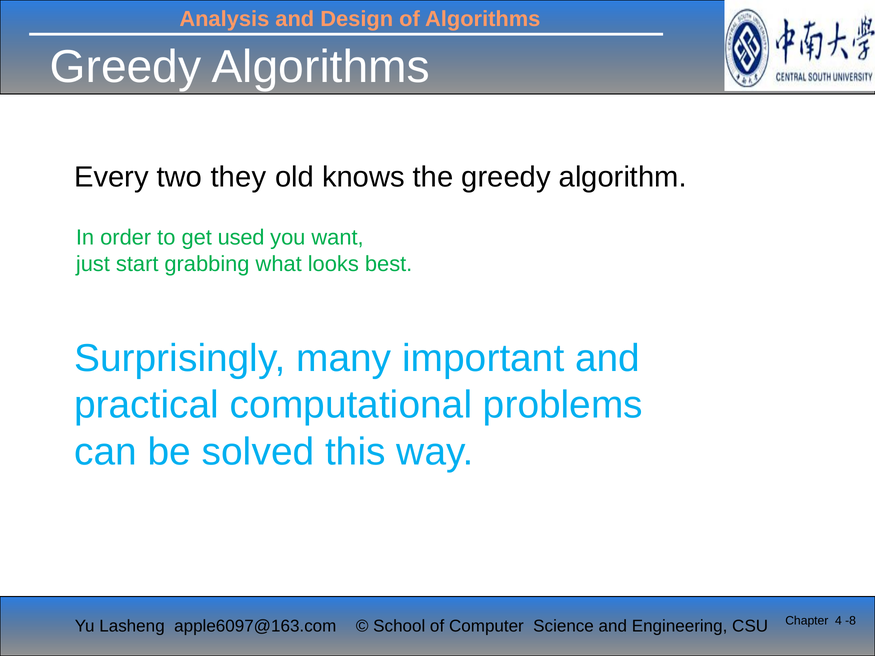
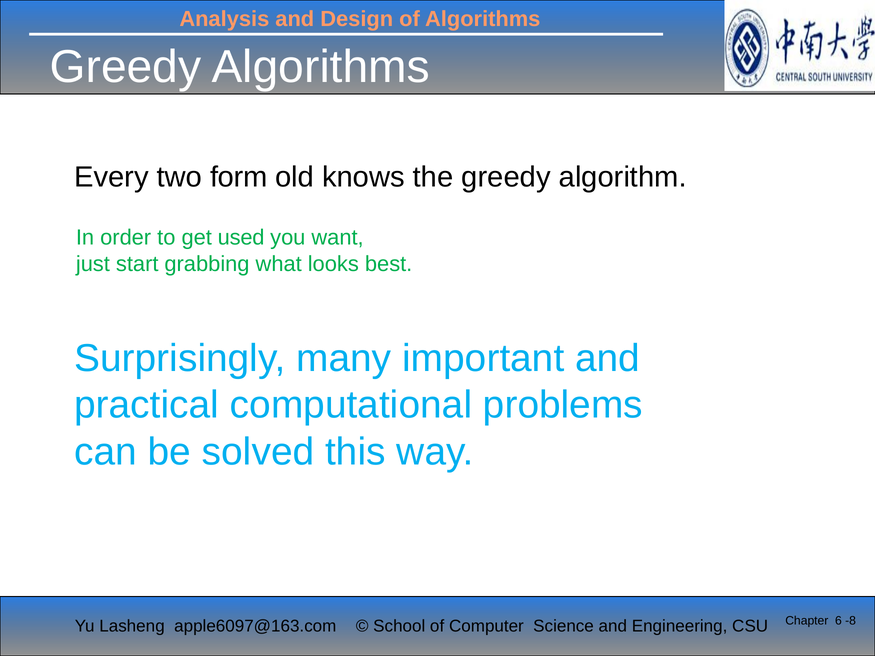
they: they -> form
4: 4 -> 6
